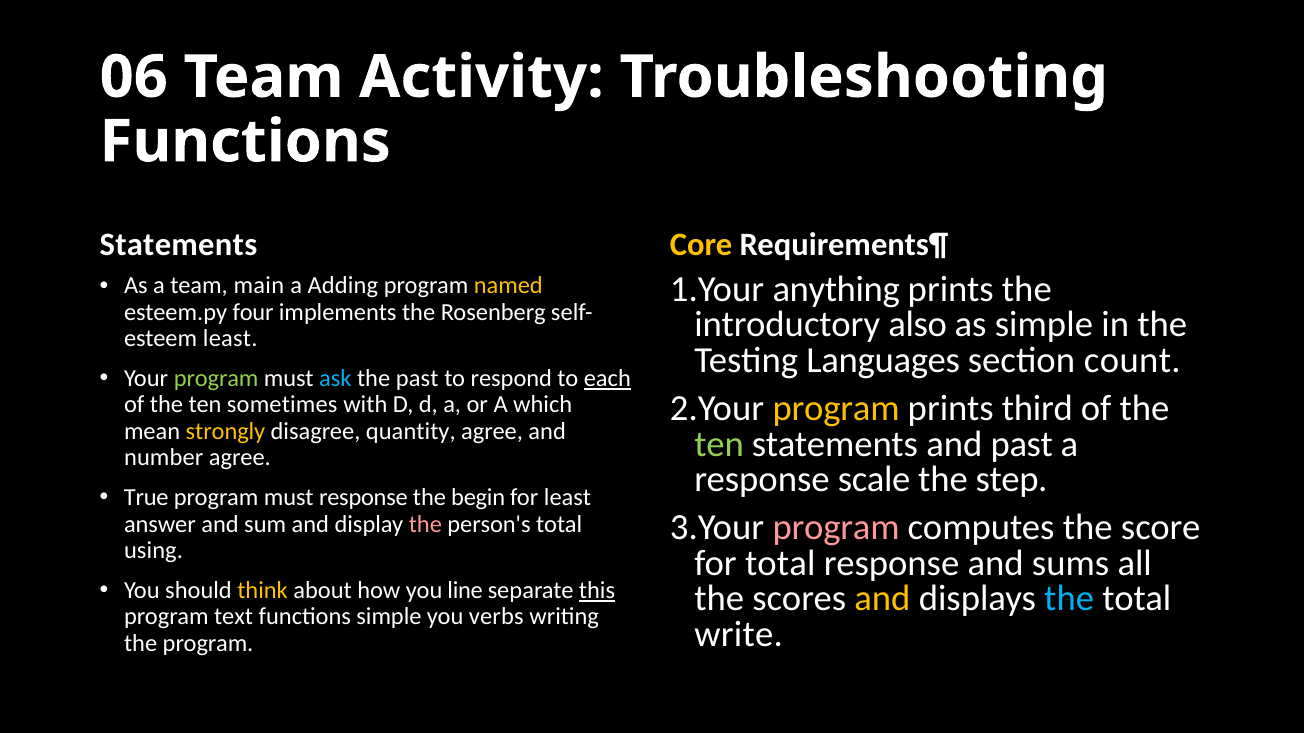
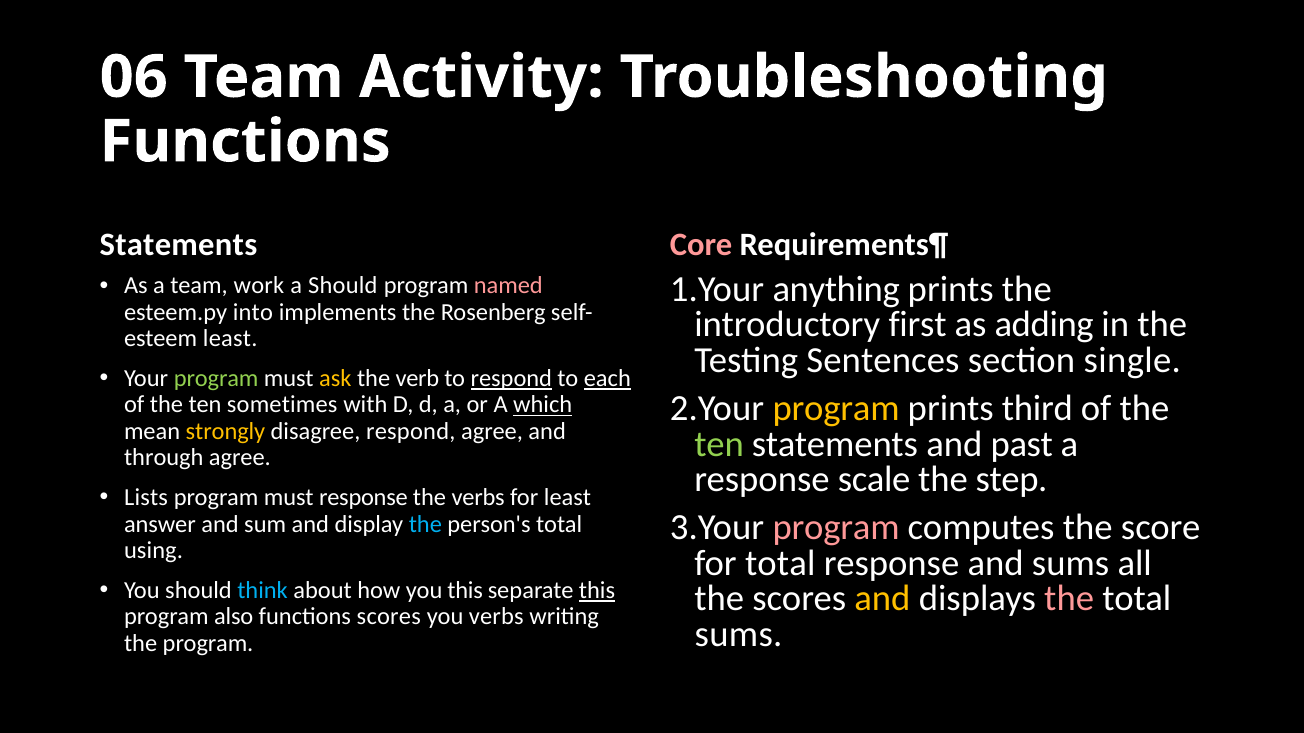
Core colour: yellow -> pink
main: main -> work
a Adding: Adding -> Should
named colour: yellow -> pink
four: four -> into
also: also -> first
as simple: simple -> adding
Languages: Languages -> Sentences
count: count -> single
ask colour: light blue -> yellow
the past: past -> verb
respond at (511, 379) underline: none -> present
which underline: none -> present
disagree quantity: quantity -> respond
number: number -> through
True: True -> Lists
the begin: begin -> verbs
the at (425, 524) colour: pink -> light blue
think colour: yellow -> light blue
you line: line -> this
the at (1069, 599) colour: light blue -> pink
text: text -> also
functions simple: simple -> scores
write at (739, 635): write -> sums
